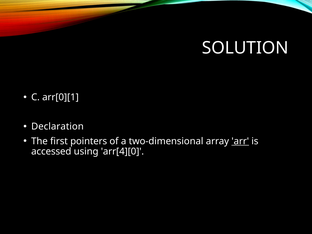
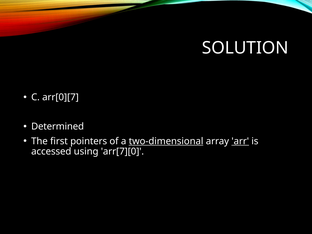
arr[0][1: arr[0][1 -> arr[0][7
Declaration: Declaration -> Determined
two-dimensional underline: none -> present
arr[4][0: arr[4][0 -> arr[7][0
